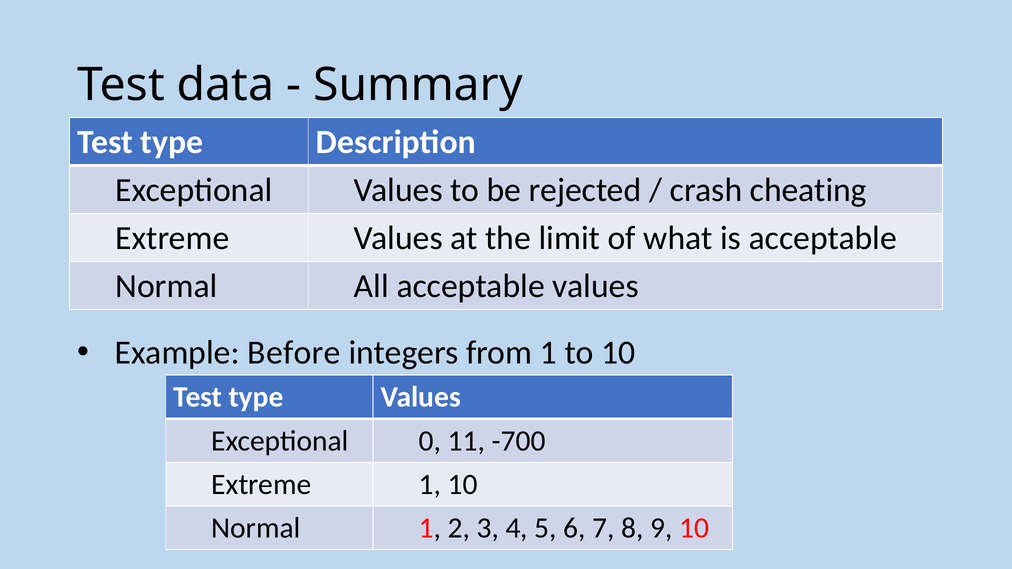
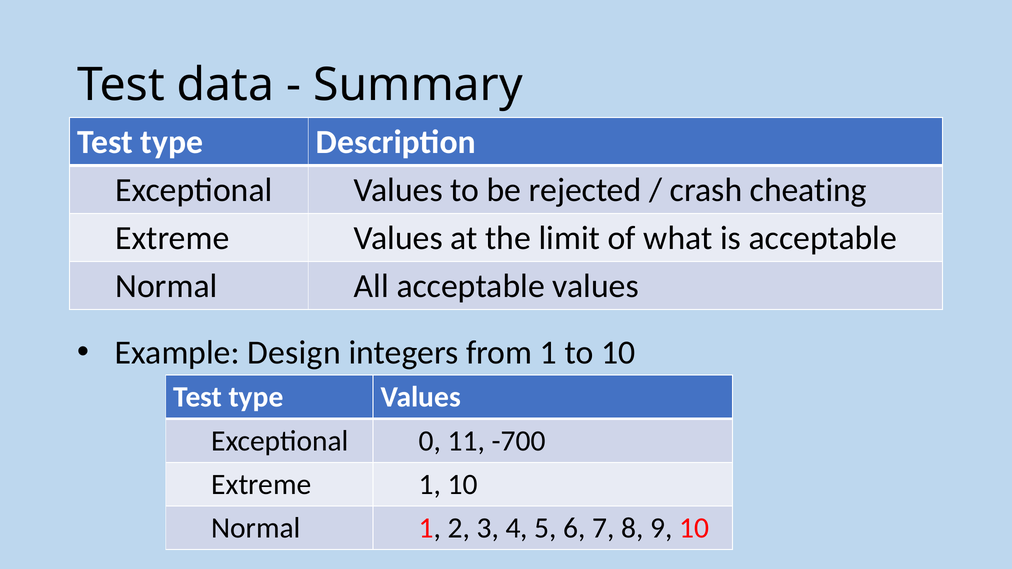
Before: Before -> Design
